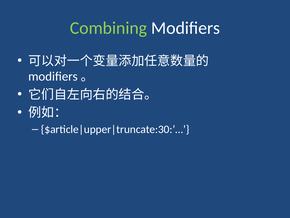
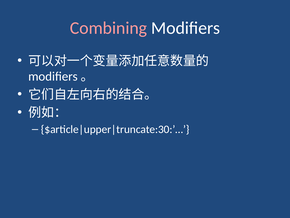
Combining colour: light green -> pink
